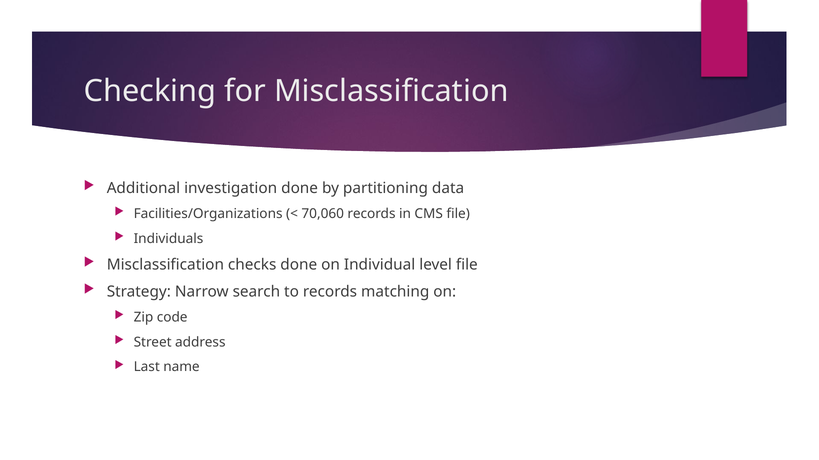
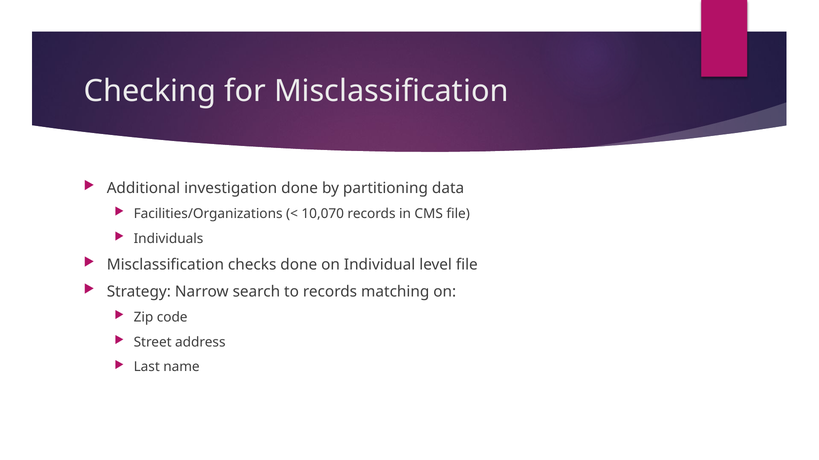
70,060: 70,060 -> 10,070
